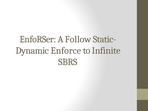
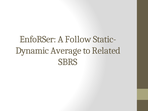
Enforce: Enforce -> Average
Infinite: Infinite -> Related
